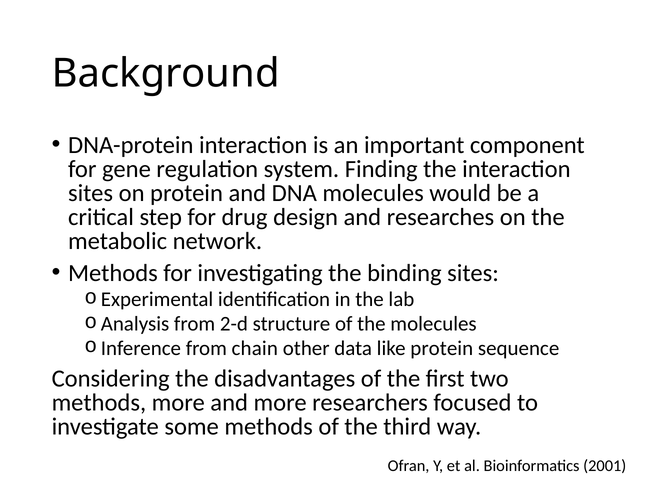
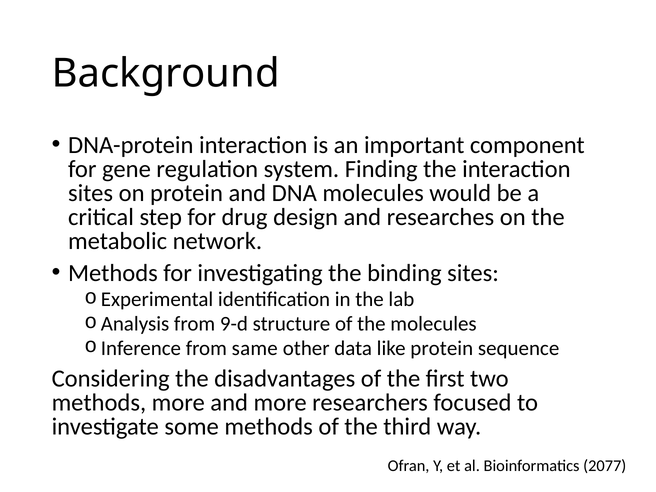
2-d: 2-d -> 9-d
chain: chain -> same
2001: 2001 -> 2077
